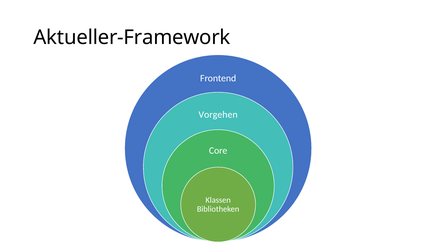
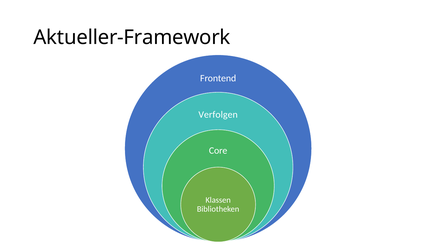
Vorgehen: Vorgehen -> Verfolgen
